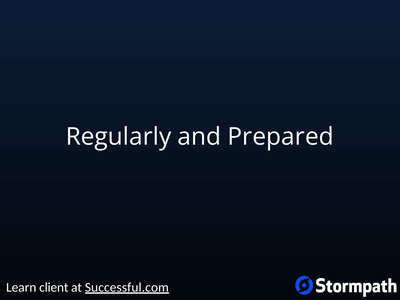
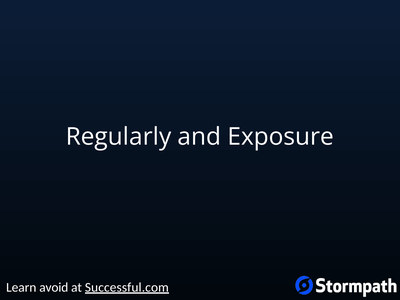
Prepared: Prepared -> Exposure
client: client -> avoid
